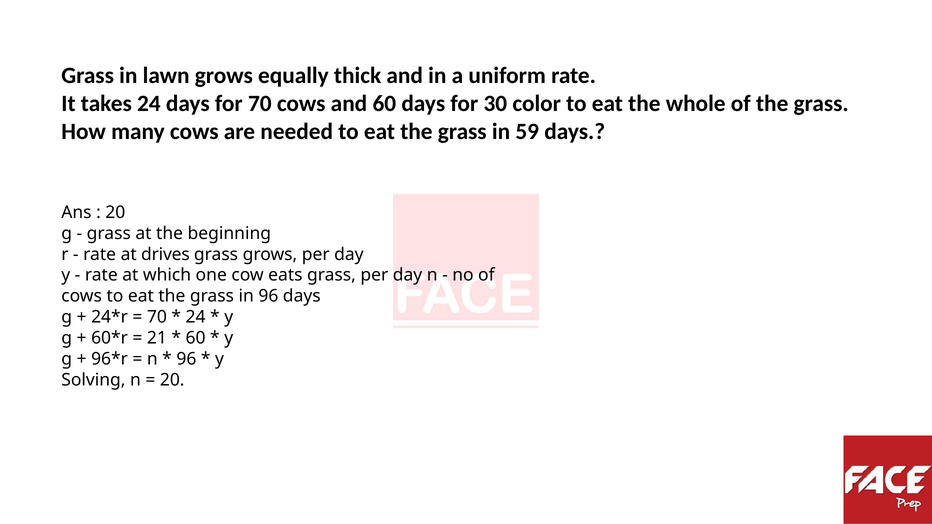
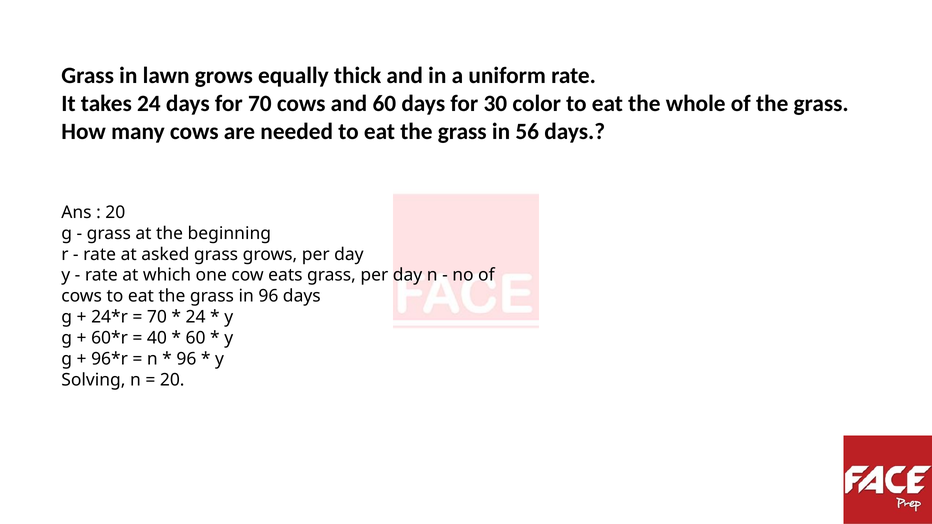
59: 59 -> 56
drives: drives -> asked
21: 21 -> 40
